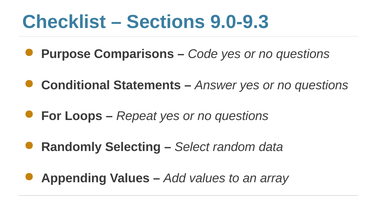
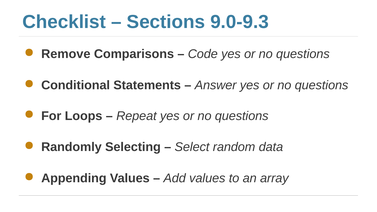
Purpose: Purpose -> Remove
